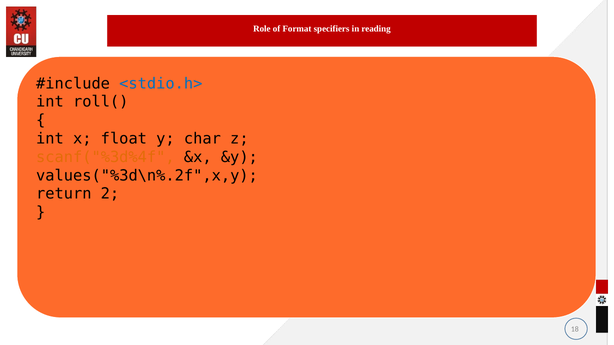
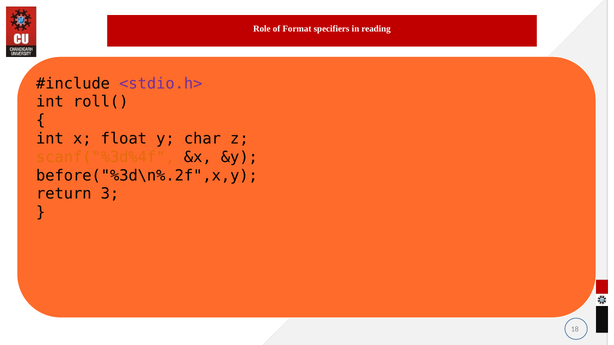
<stdio.h> colour: blue -> purple
values("%3d\n%.2f",x,y: values("%3d\n%.2f",x,y -> before("%3d\n%.2f",x,y
2: 2 -> 3
